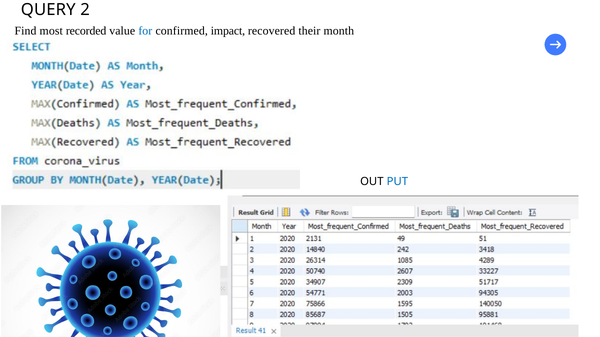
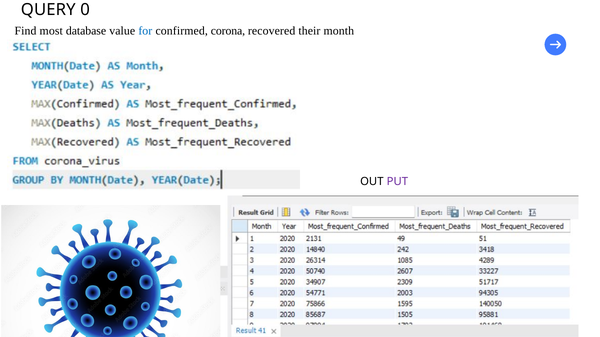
2: 2 -> 0
recorded: recorded -> database
impact: impact -> corona
PUT colour: blue -> purple
